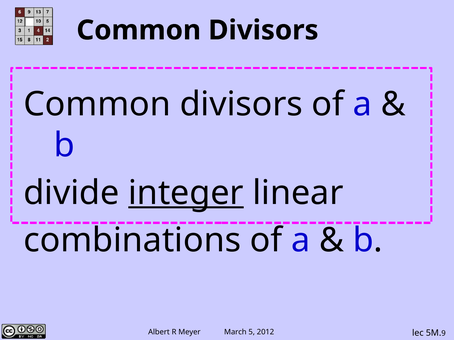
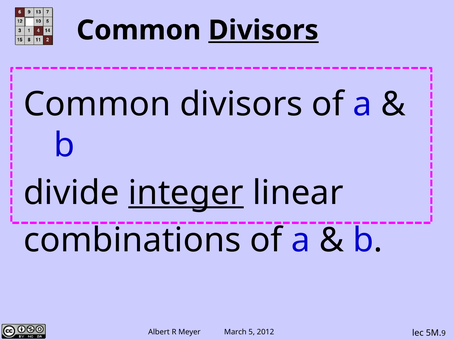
Divisors at (263, 30) underline: none -> present
